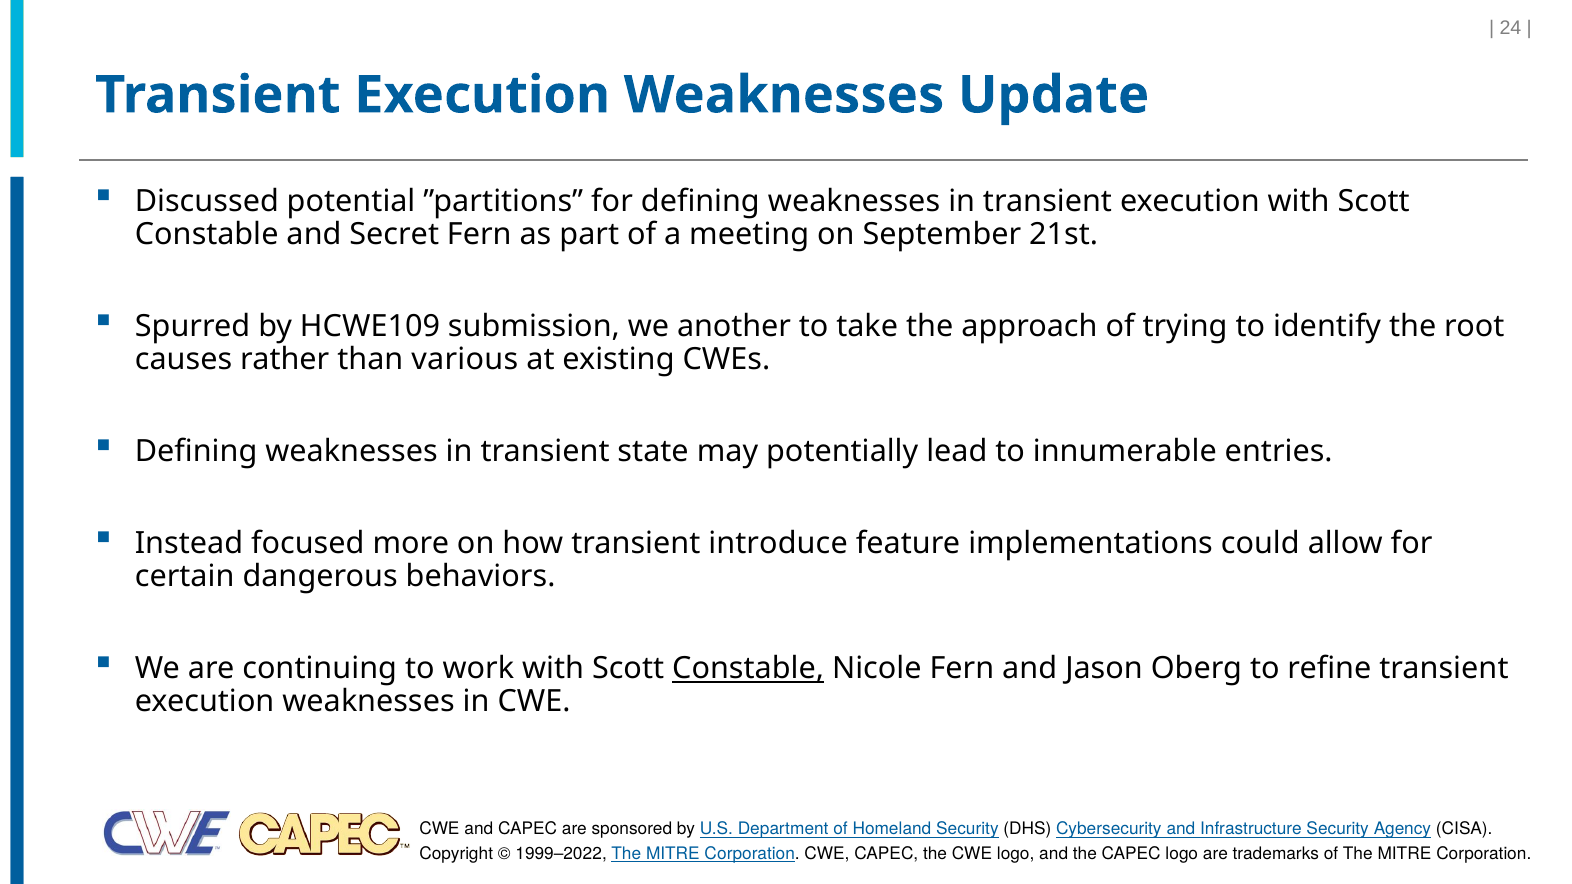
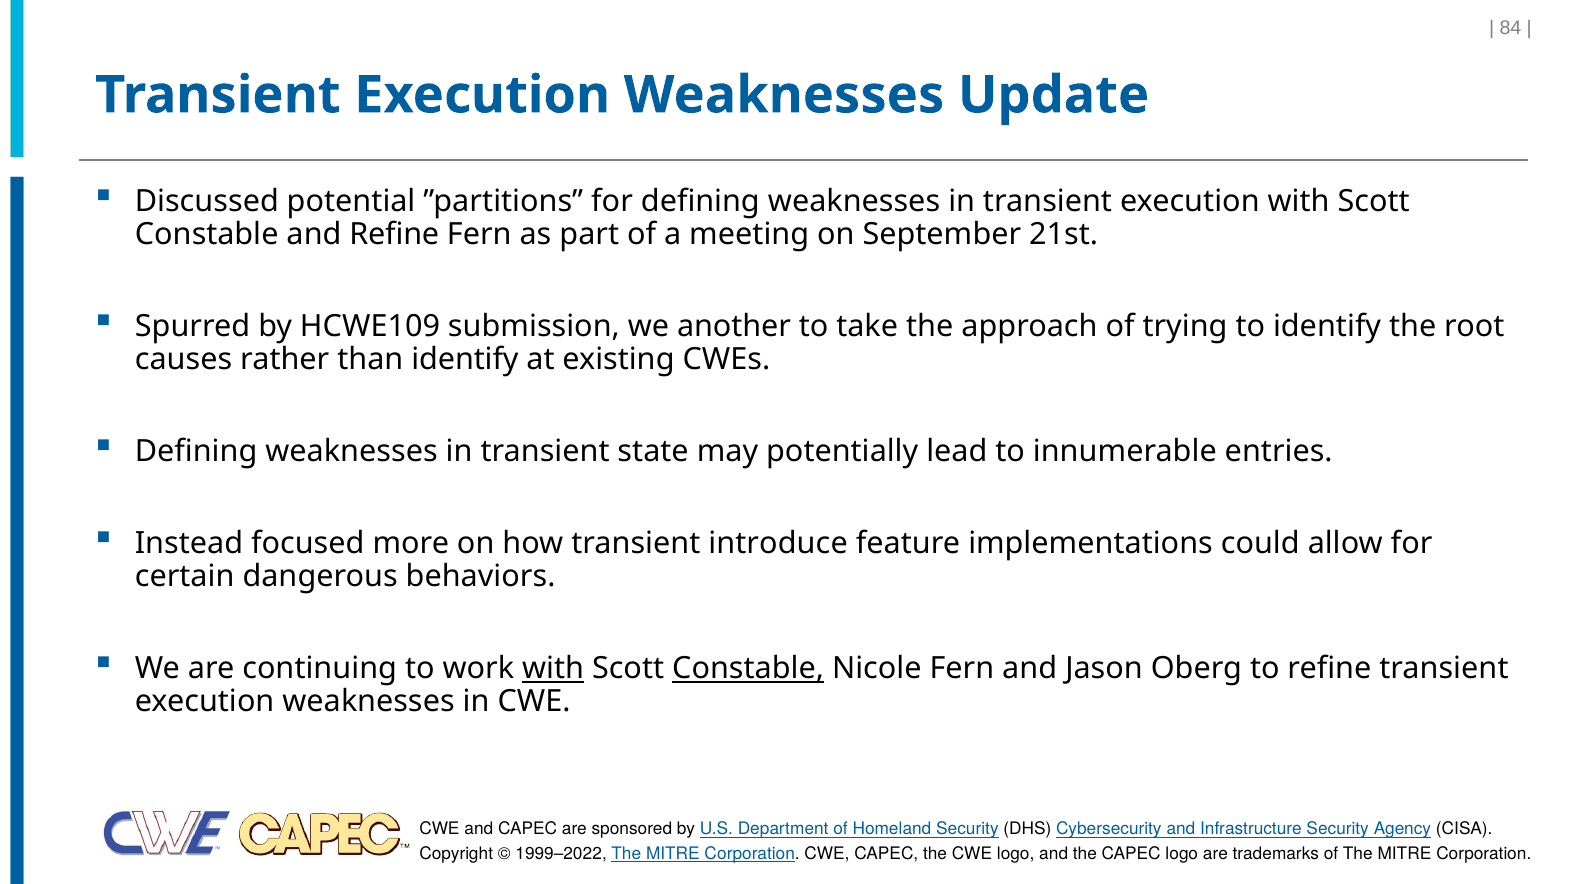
24: 24 -> 84
and Secret: Secret -> Refine
than various: various -> identify
with at (553, 669) underline: none -> present
